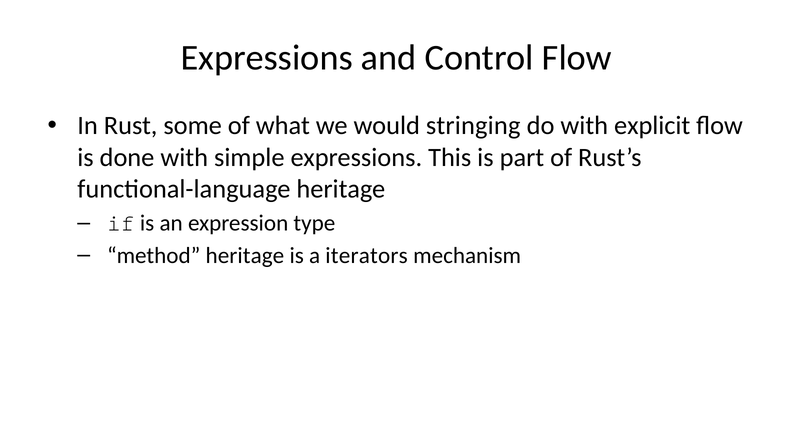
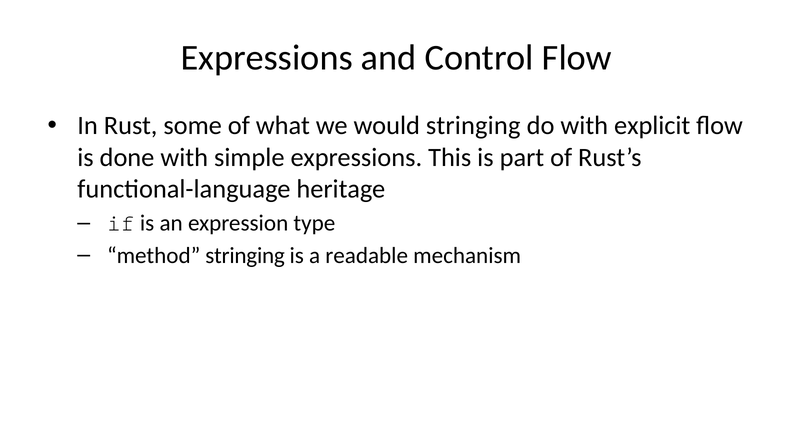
method heritage: heritage -> stringing
iterators: iterators -> readable
